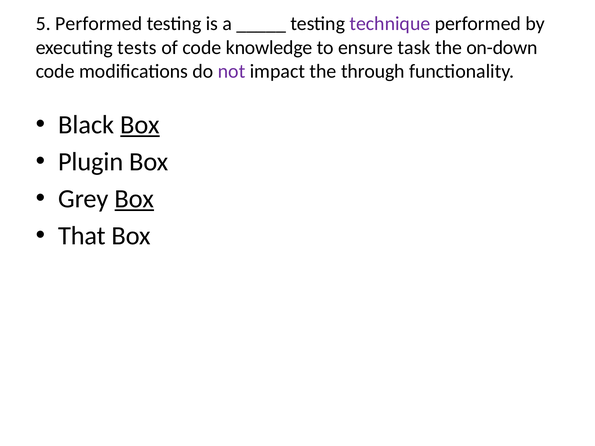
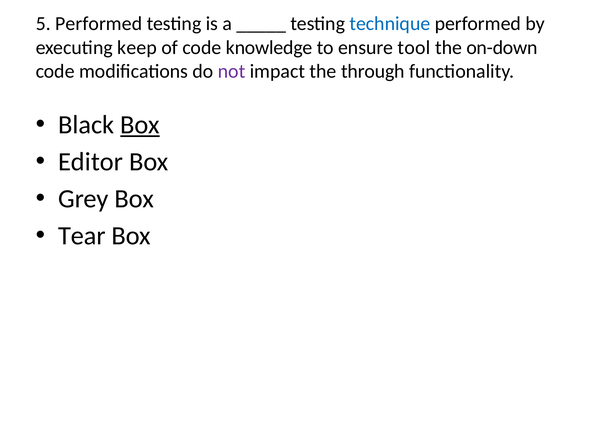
technique colour: purple -> blue
tests: tests -> keep
task: task -> tool
Plugin: Plugin -> Editor
Box at (134, 199) underline: present -> none
That: That -> Tear
